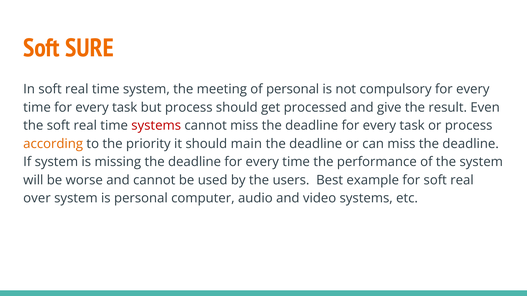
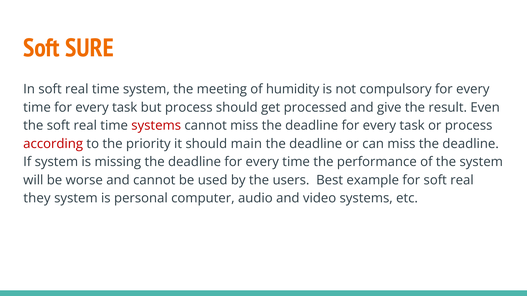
of personal: personal -> humidity
according colour: orange -> red
over: over -> they
